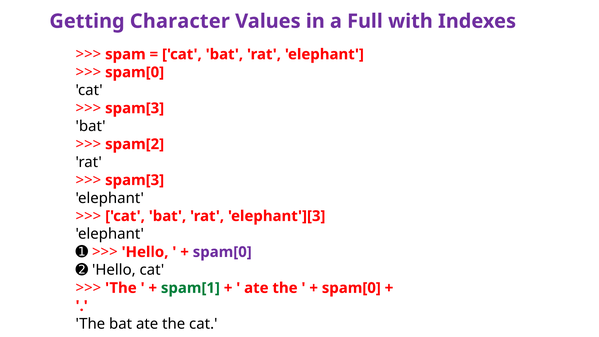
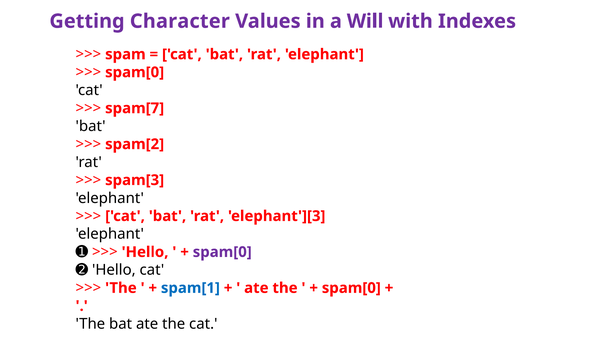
Full: Full -> Will
spam[3 at (135, 108): spam[3 -> spam[7
spam[1 colour: green -> blue
